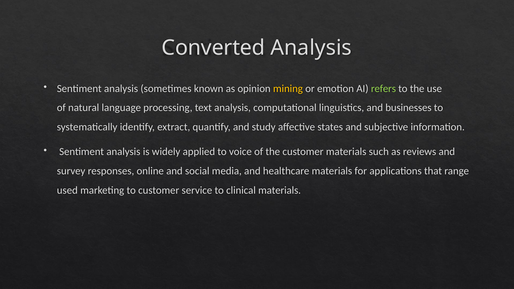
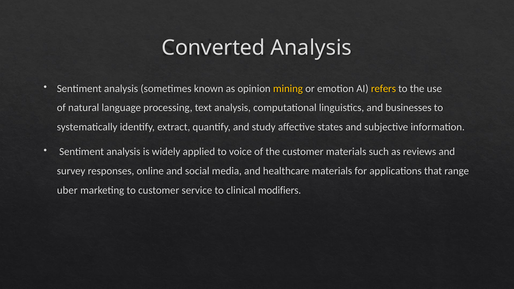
refers colour: light green -> yellow
used: used -> uber
clinical materials: materials -> modifiers
